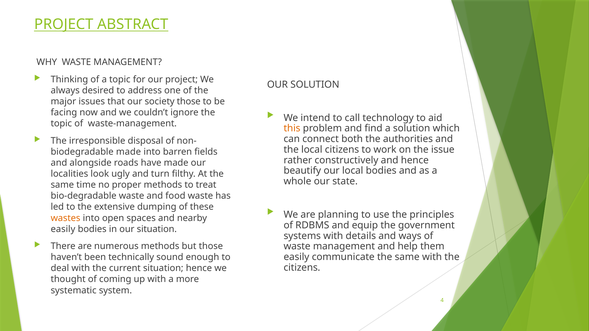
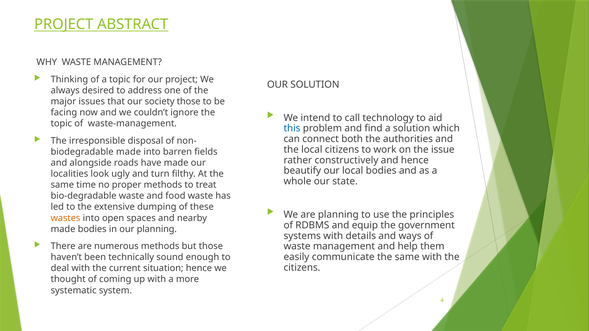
this colour: orange -> blue
easily at (63, 229): easily -> made
our situation: situation -> planning
